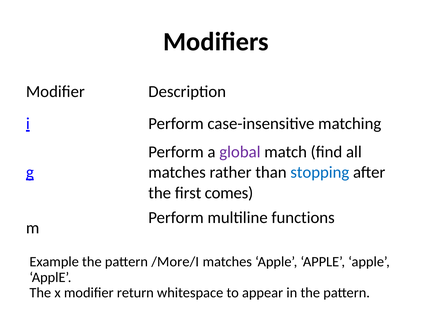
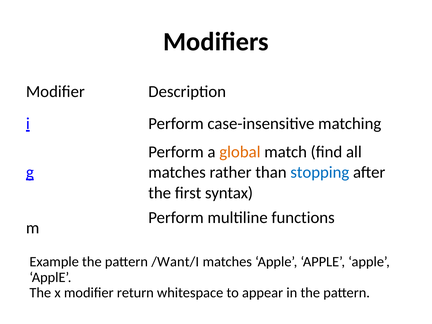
global colour: purple -> orange
comes: comes -> syntax
/More/I: /More/I -> /Want/I
